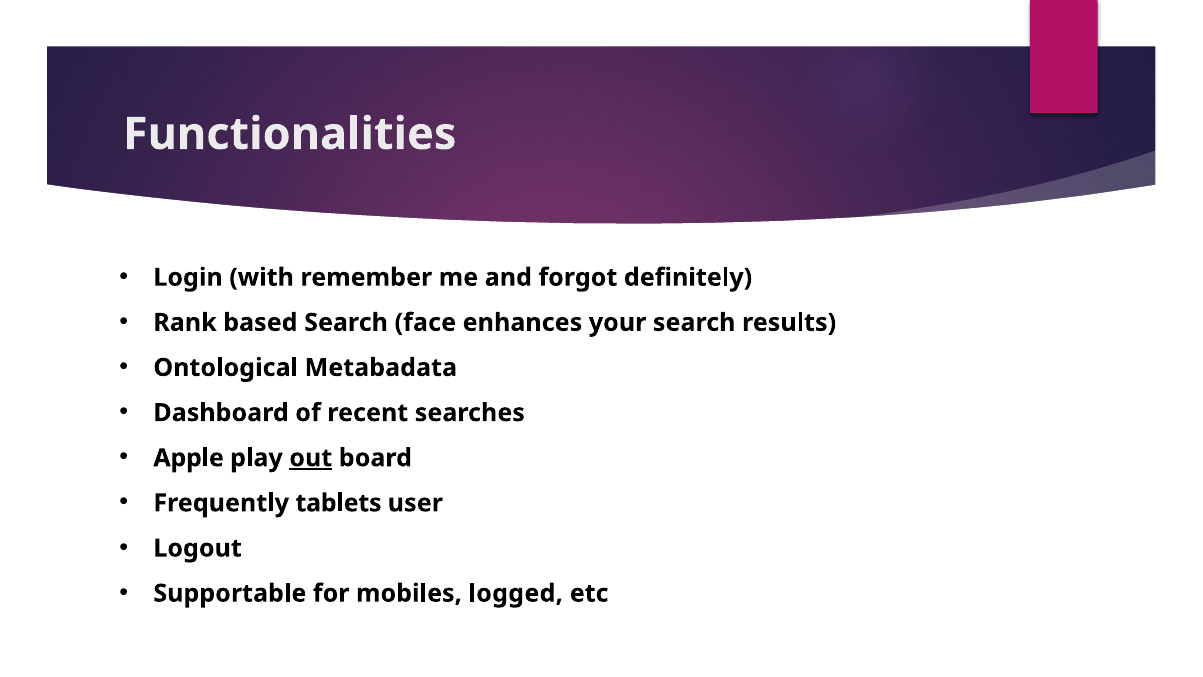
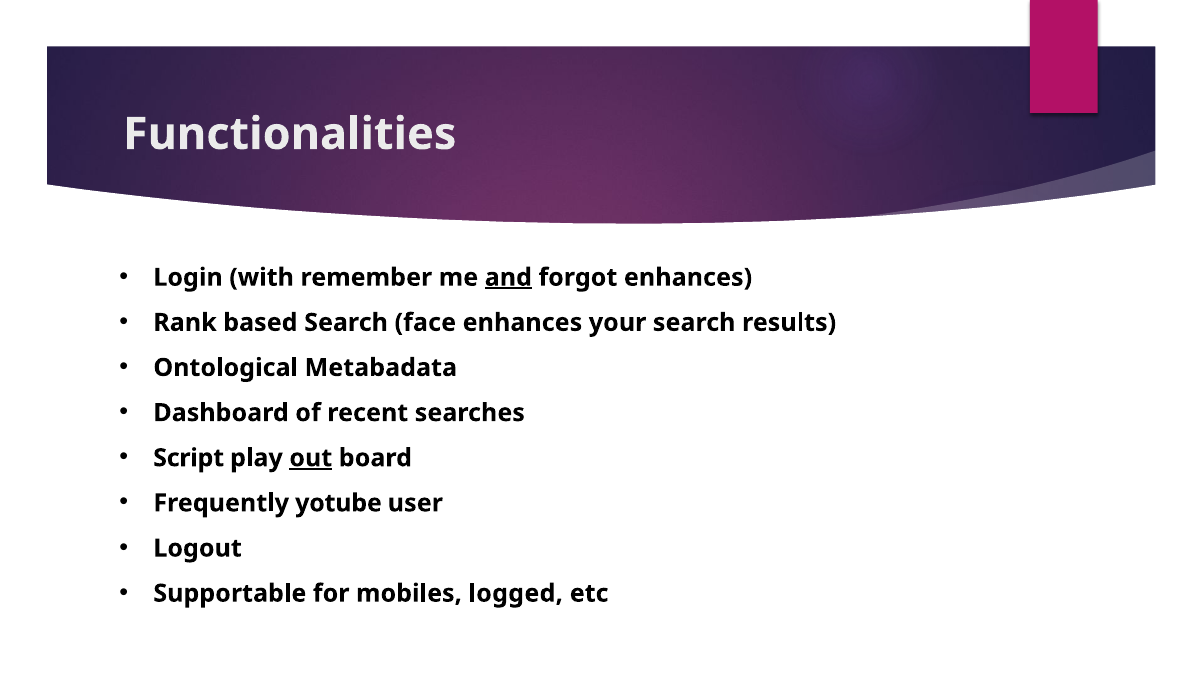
and underline: none -> present
forgot definitely: definitely -> enhances
Apple: Apple -> Script
tablets: tablets -> yotube
